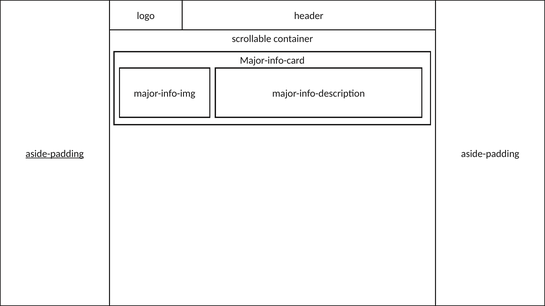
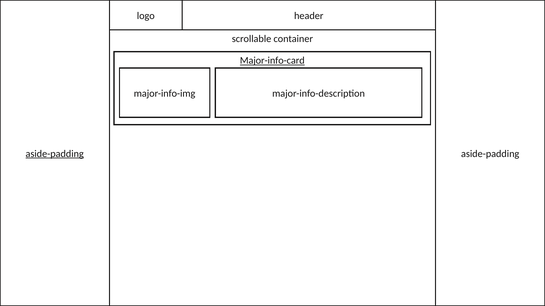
Major-info-card underline: none -> present
